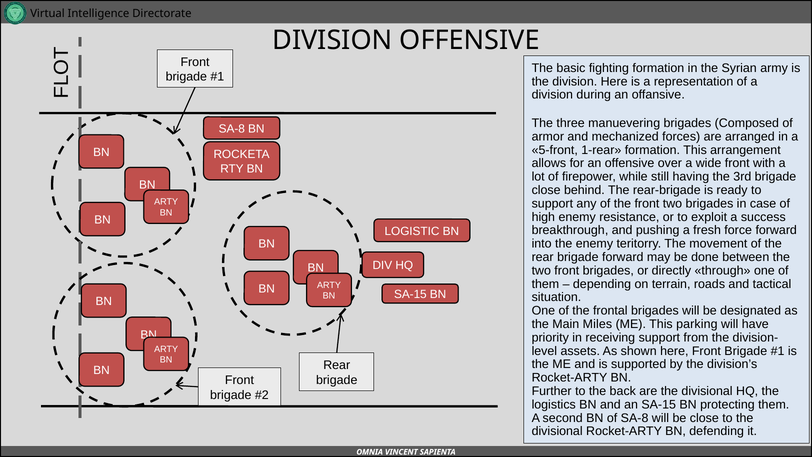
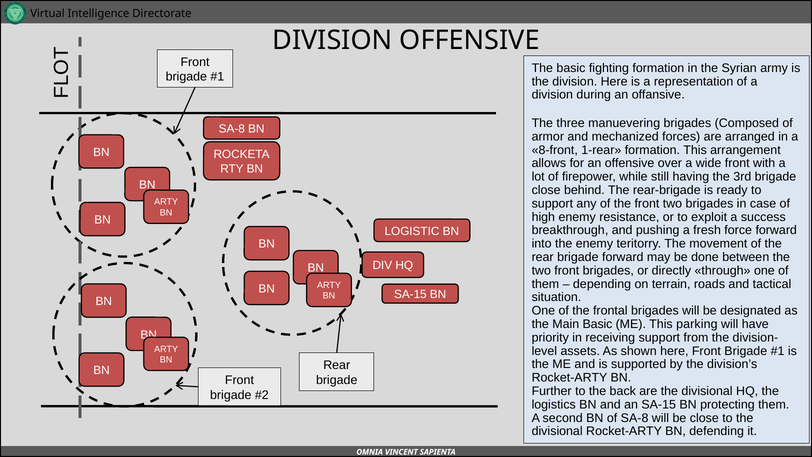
5-front: 5-front -> 8-front
Main Miles: Miles -> Basic
